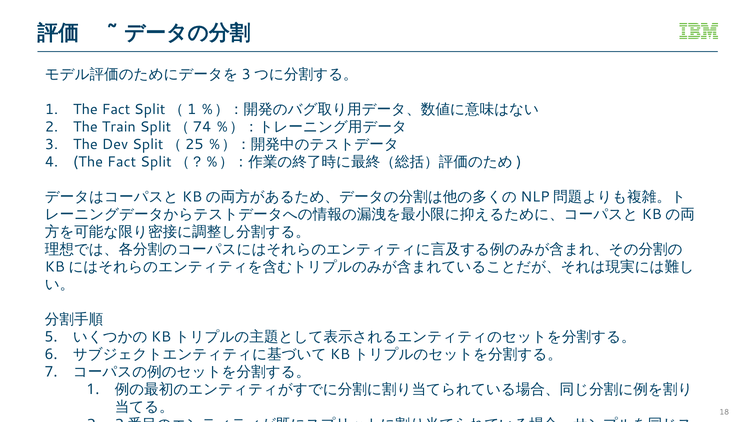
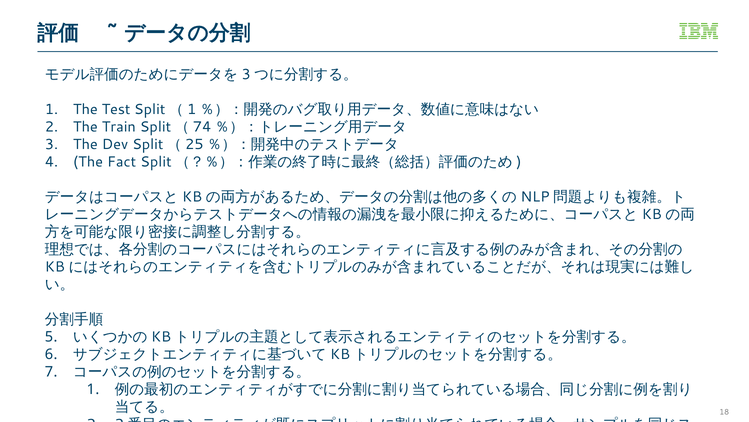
Fact at (116, 109): Fact -> Test
